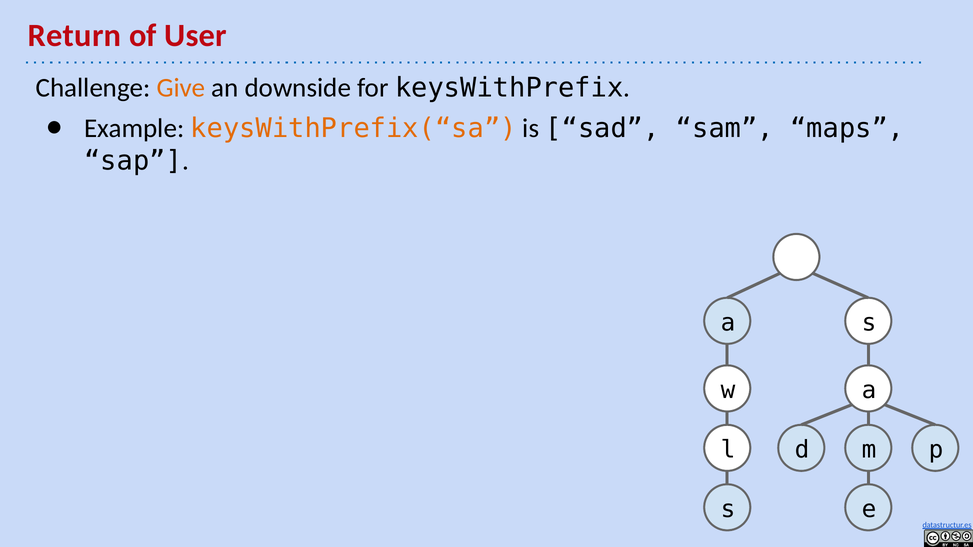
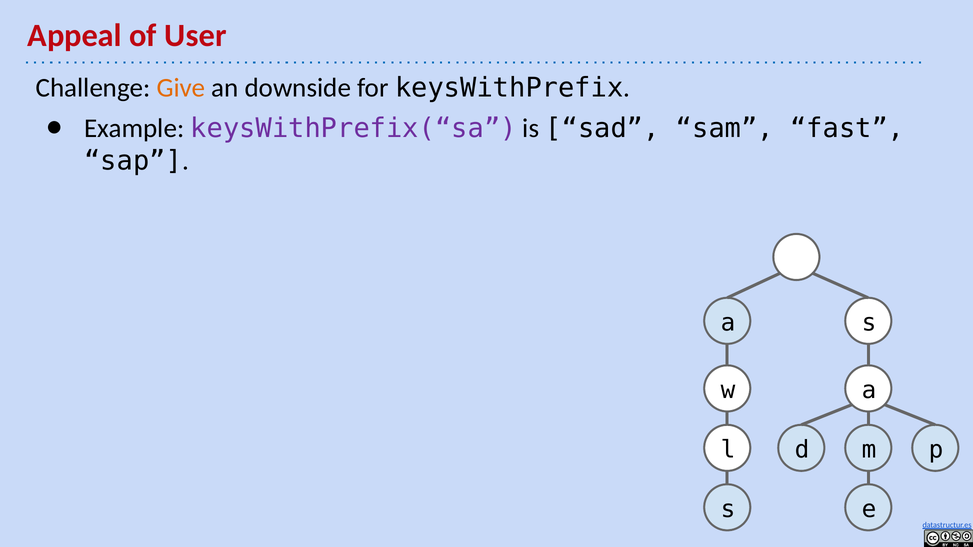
Return: Return -> Appeal
keysWithPrefix(“sa colour: orange -> purple
maps: maps -> fast
